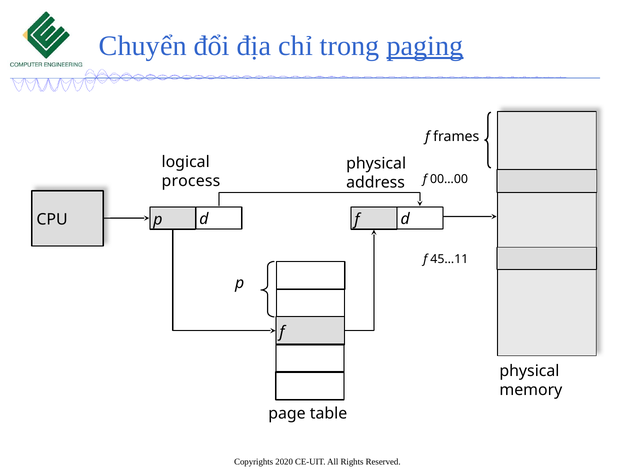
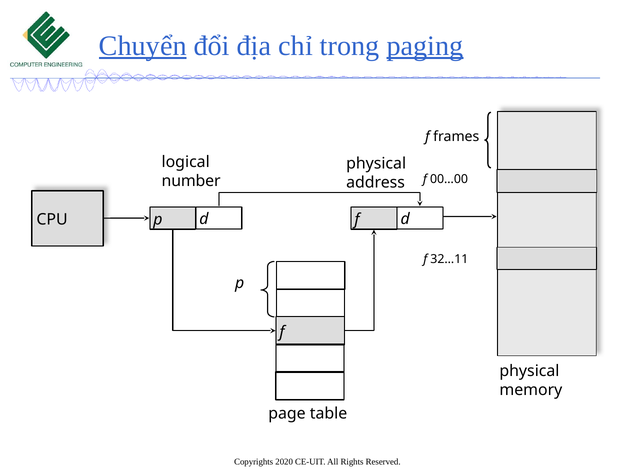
Chuyển underline: none -> present
process: process -> number
45…11: 45…11 -> 32…11
